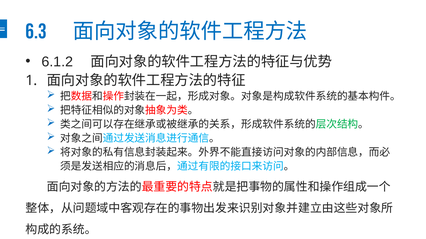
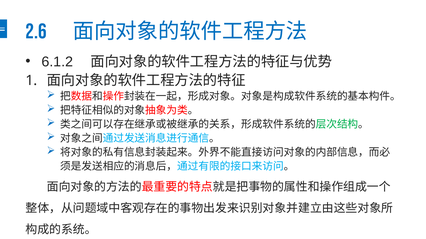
6.3: 6.3 -> 2.6
